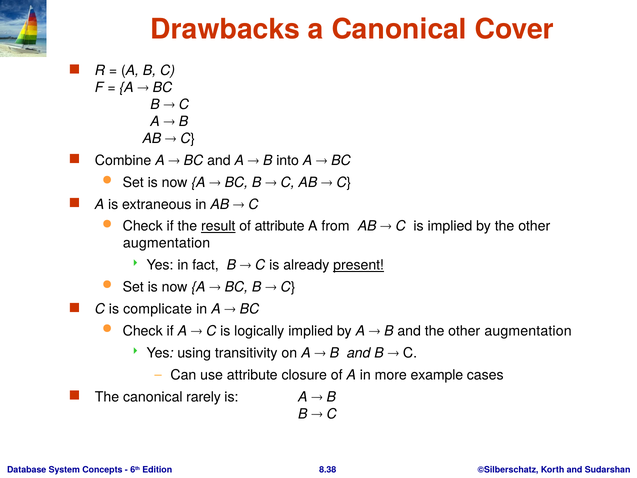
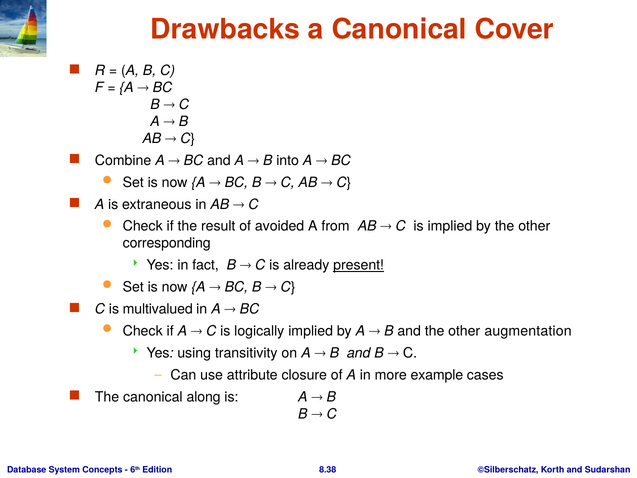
result underline: present -> none
of attribute: attribute -> avoided
augmentation at (167, 243): augmentation -> corresponding
complicate: complicate -> multivalued
rarely: rarely -> along
